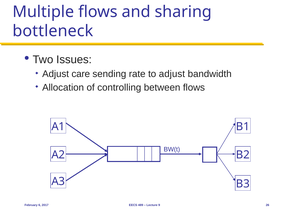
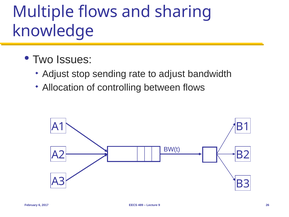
bottleneck: bottleneck -> knowledge
care: care -> stop
